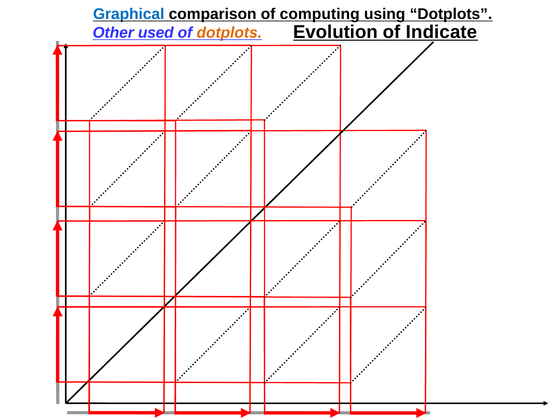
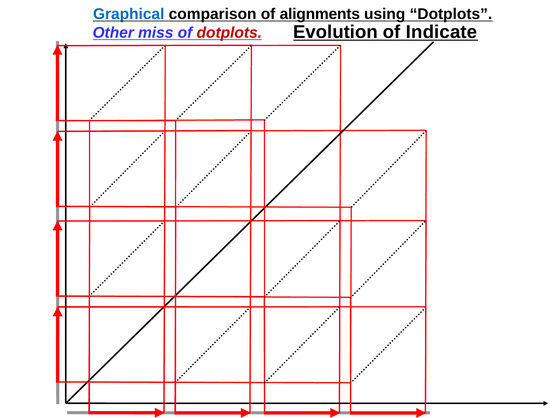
computing: computing -> alignments
used: used -> miss
dotplots at (229, 33) colour: orange -> red
